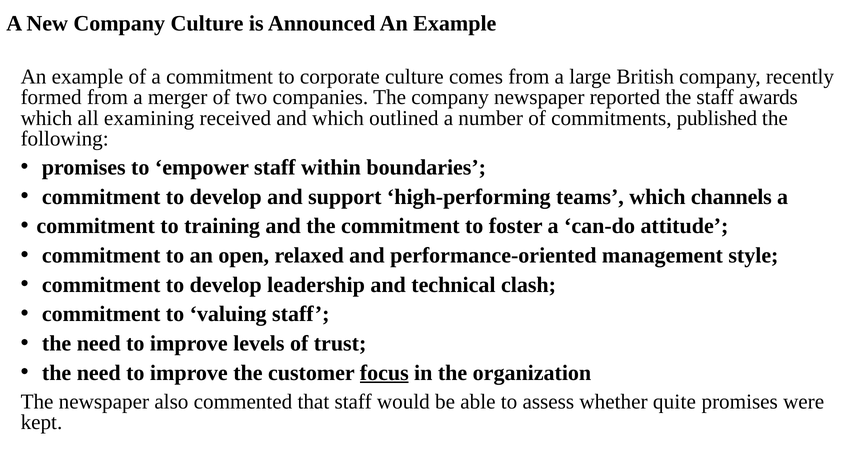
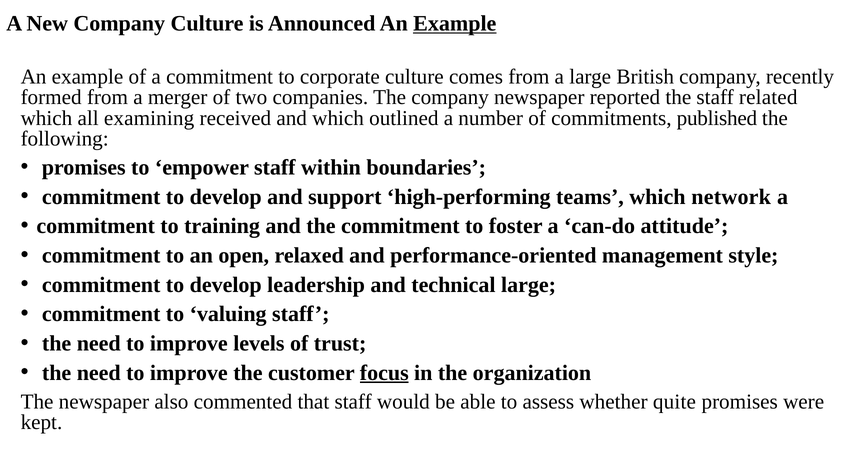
Example at (455, 23) underline: none -> present
awards: awards -> related
channels: channels -> network
technical clash: clash -> large
